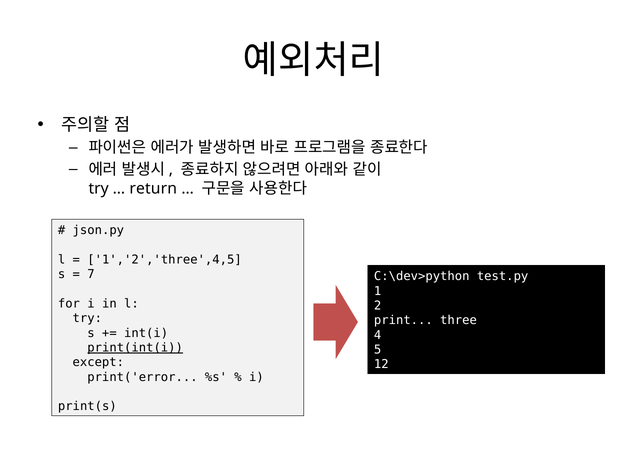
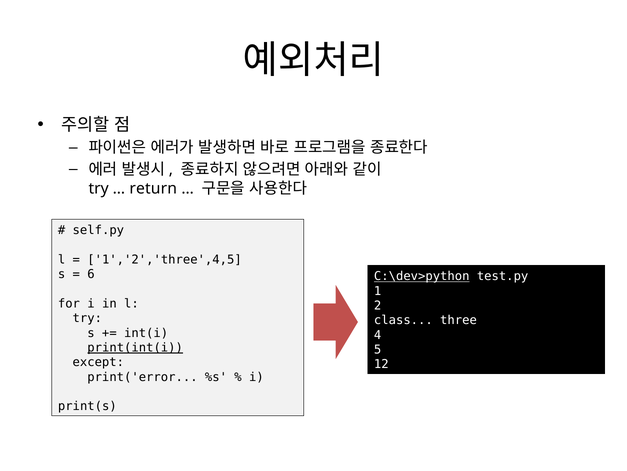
json.py: json.py -> self.py
7: 7 -> 6
C:\dev>python underline: none -> present
print: print -> class
